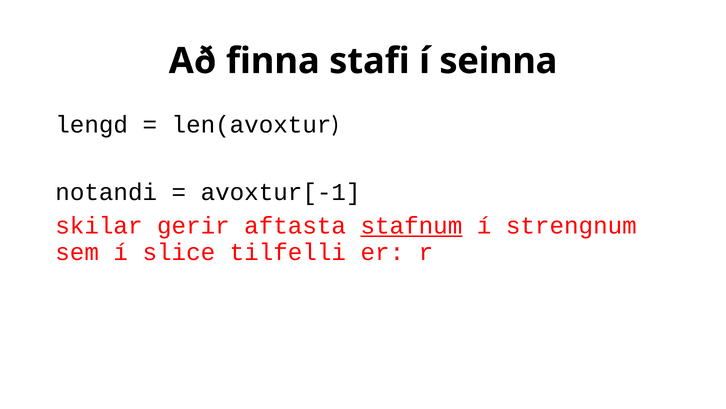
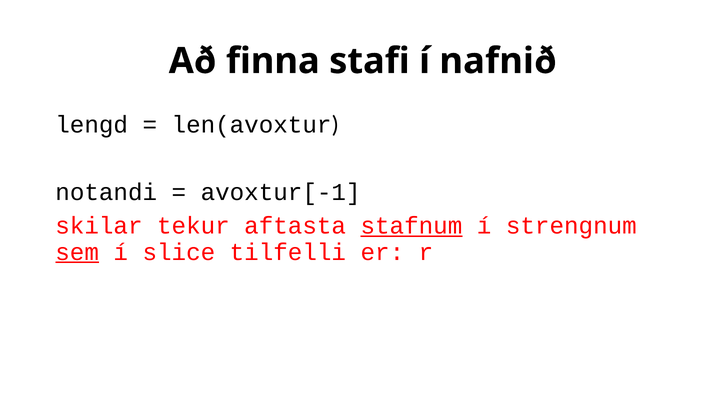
seinna: seinna -> nafnið
gerir: gerir -> tekur
sem underline: none -> present
